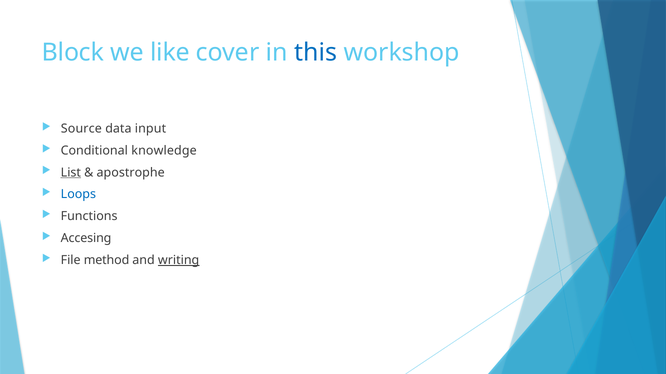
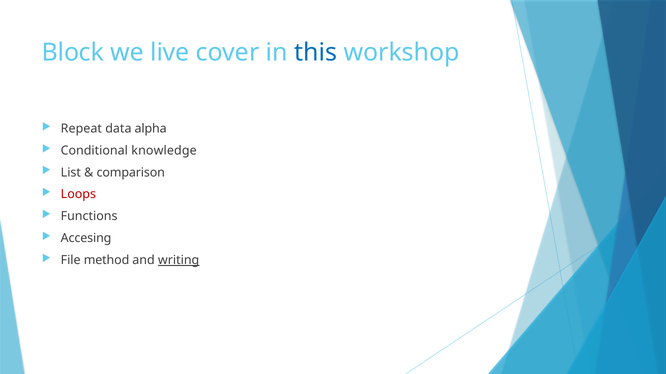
like: like -> live
Source: Source -> Repeat
input: input -> alpha
List underline: present -> none
apostrophe: apostrophe -> comparison
Loops colour: blue -> red
